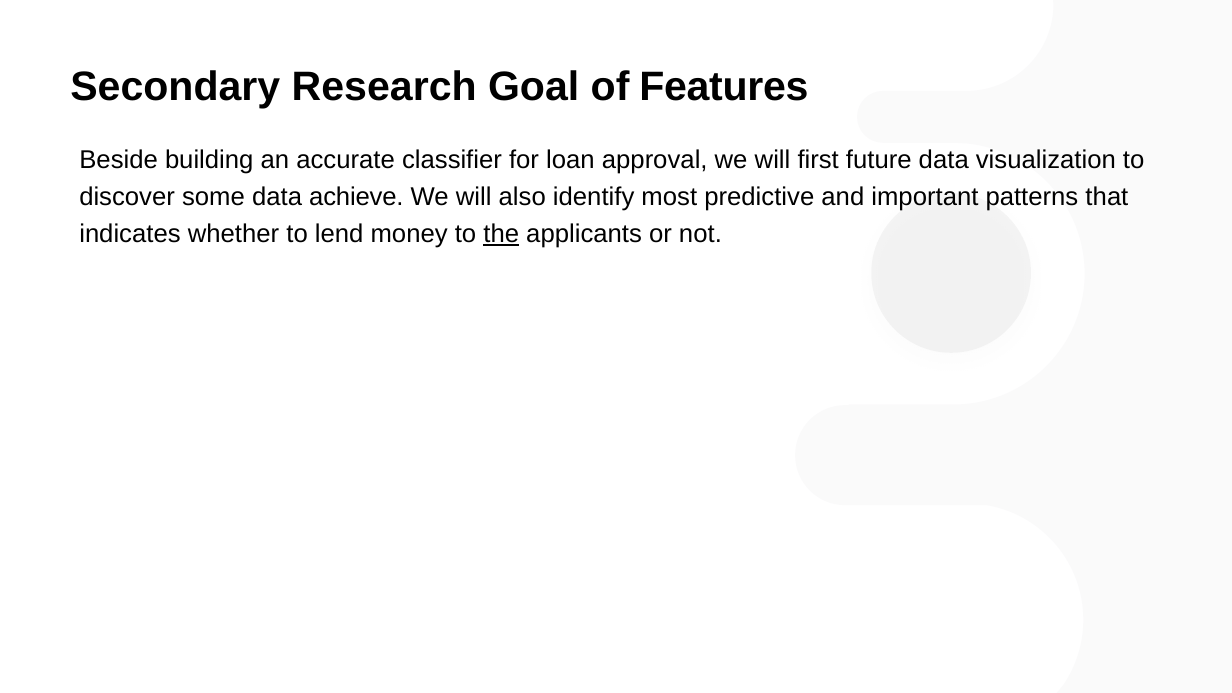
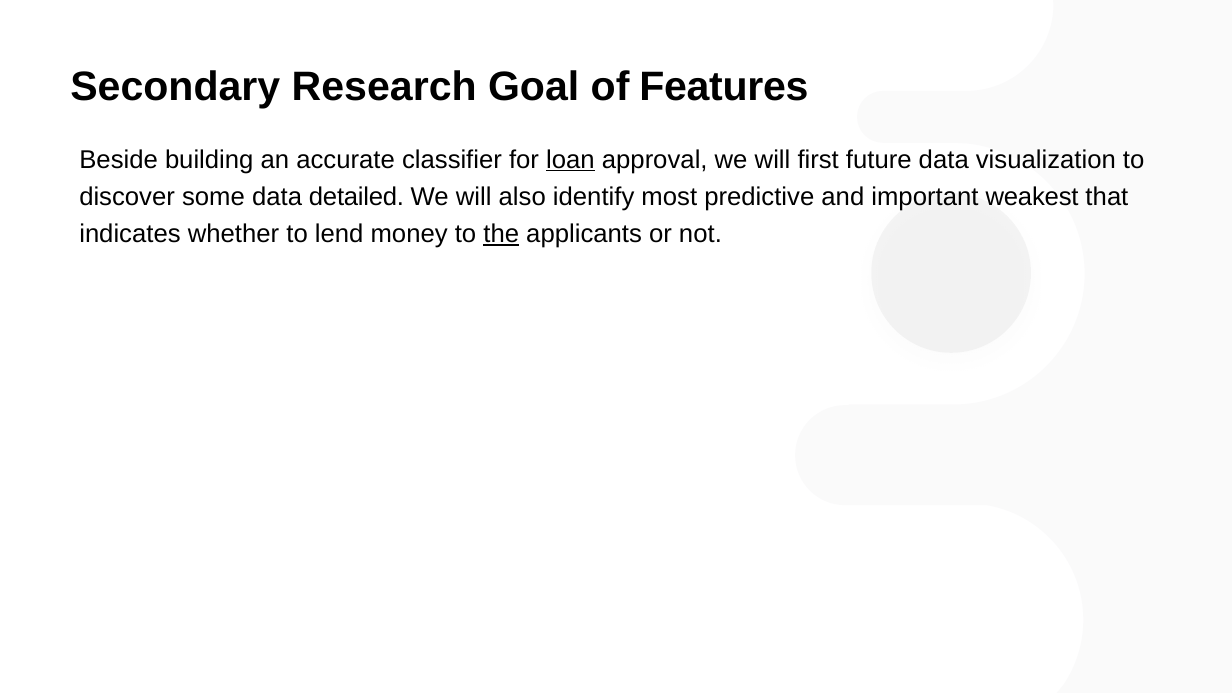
loan underline: none -> present
achieve: achieve -> detailed
patterns: patterns -> weakest
